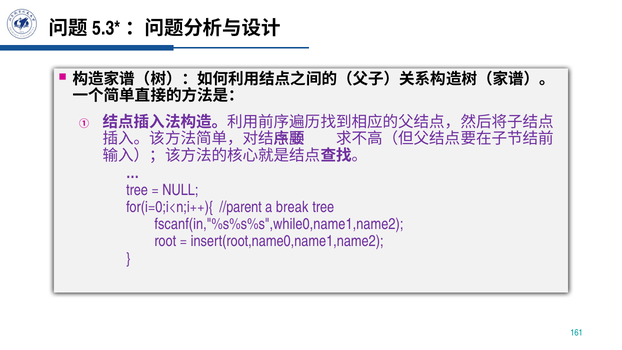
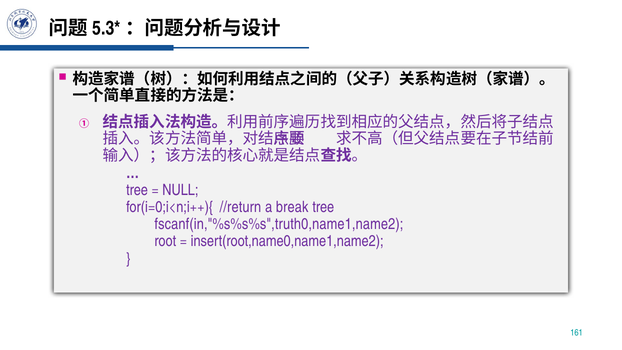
//parent: //parent -> //return
fscanf(in,"%s%s%s",while0,name1,name2: fscanf(in,"%s%s%s",while0,name1,name2 -> fscanf(in,"%s%s%s",truth0,name1,name2
